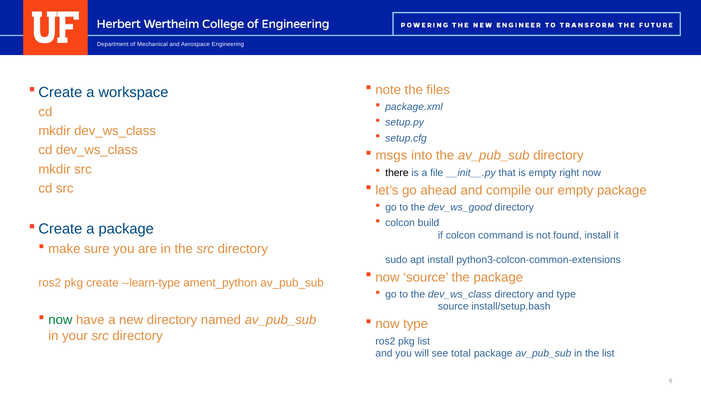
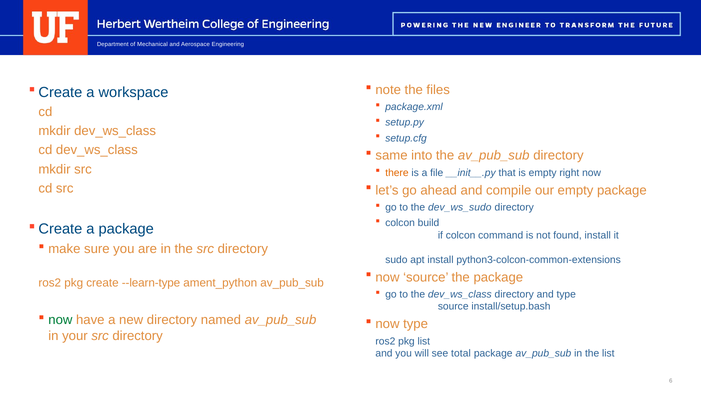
msgs: msgs -> same
there colour: black -> orange
dev_ws_good: dev_ws_good -> dev_ws_sudo
